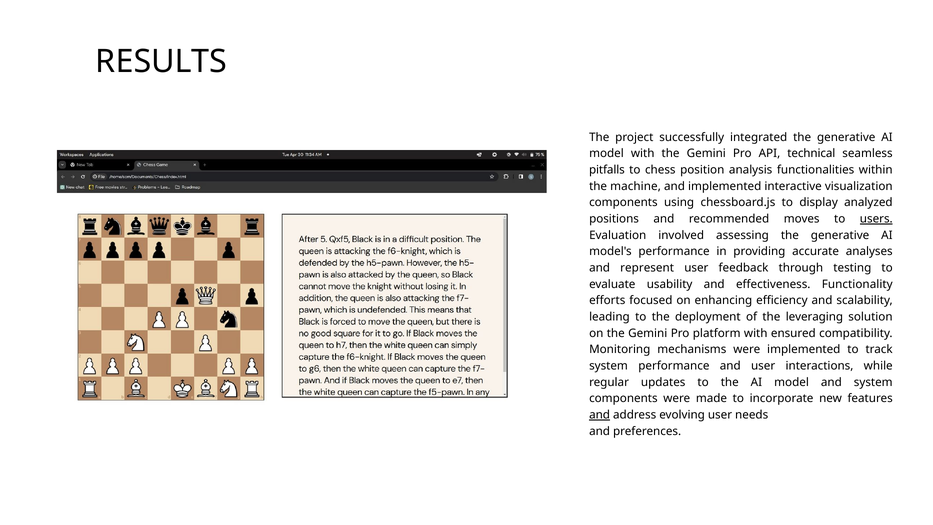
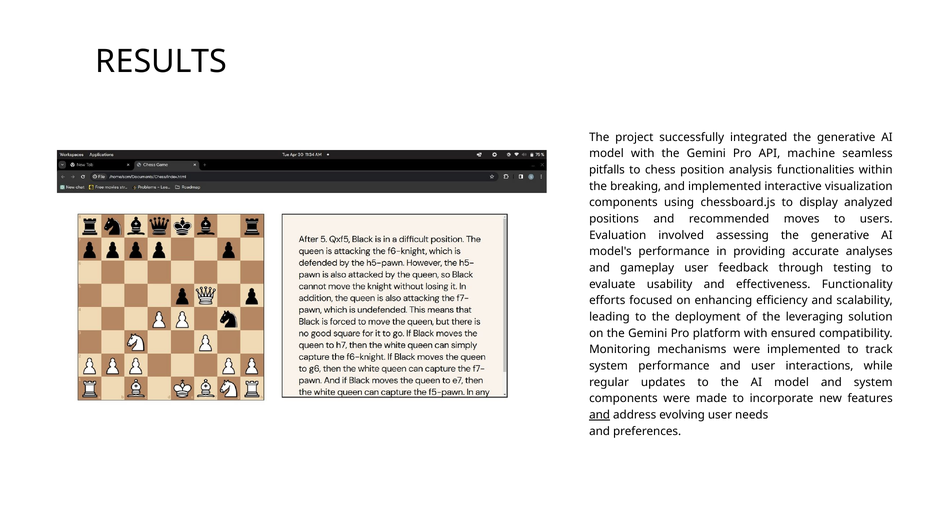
technical: technical -> machine
machine: machine -> breaking
users underline: present -> none
represent: represent -> gameplay
